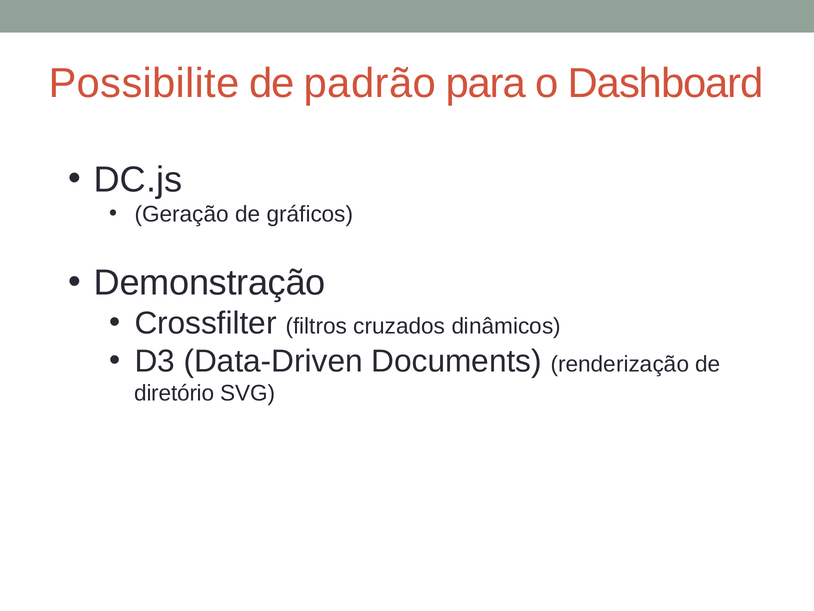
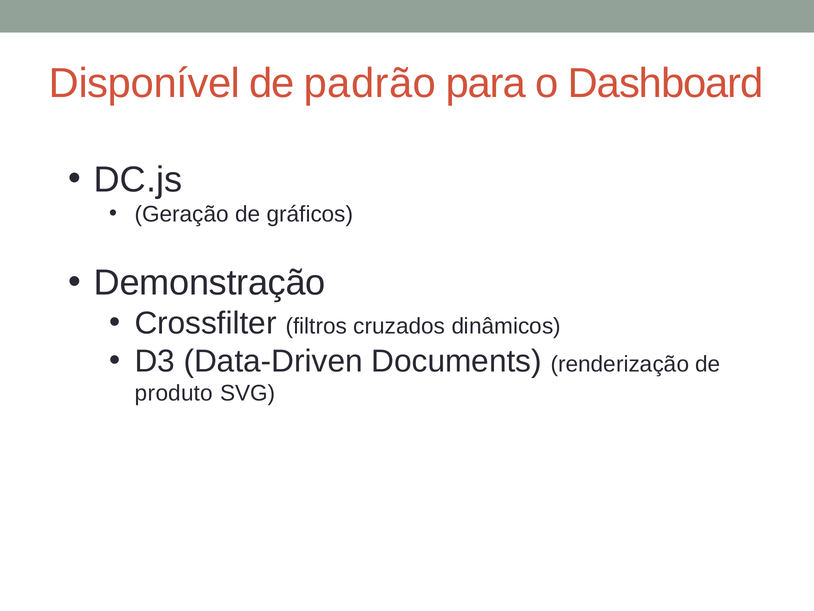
Possibilite: Possibilite -> Disponível
diretório: diretório -> produto
